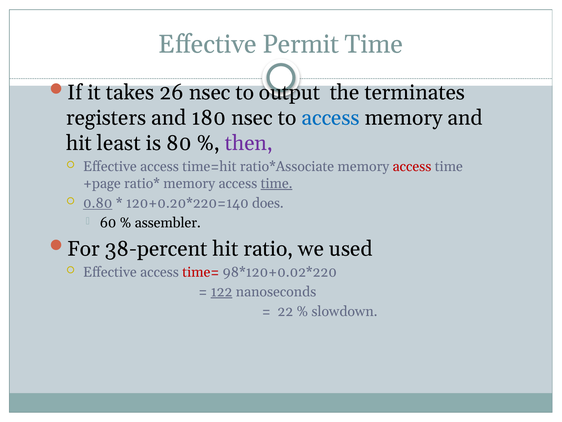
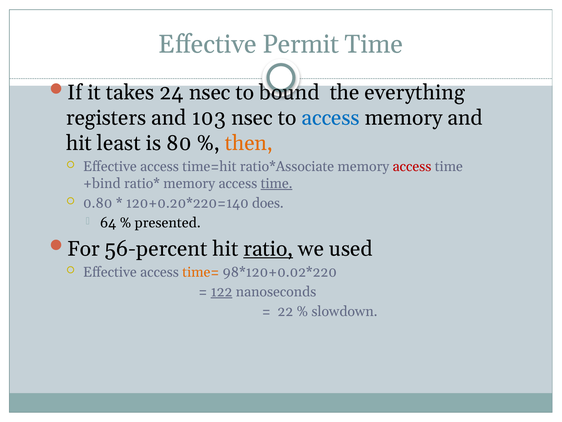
26: 26 -> 24
output: output -> bound
terminates: terminates -> everything
180: 180 -> 103
then colour: purple -> orange
+page: +page -> +bind
0.80 underline: present -> none
60: 60 -> 64
assembler: assembler -> presented
38-percent: 38-percent -> 56-percent
ratio underline: none -> present
time= colour: red -> orange
